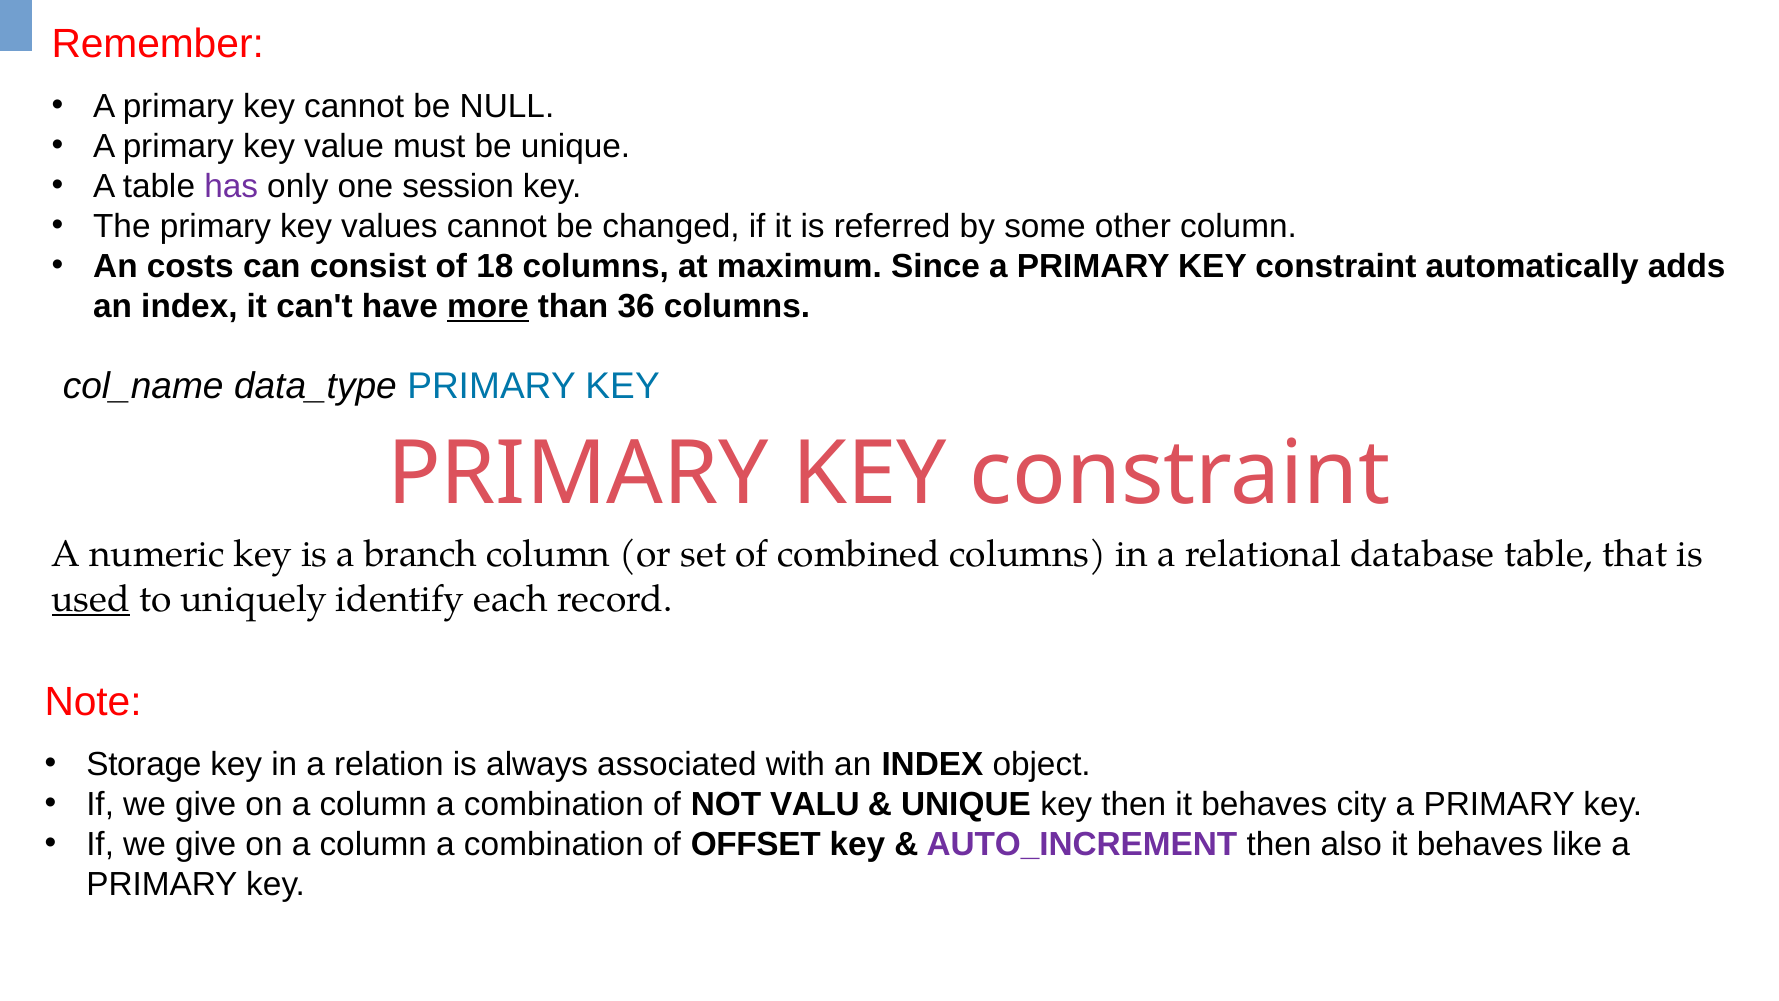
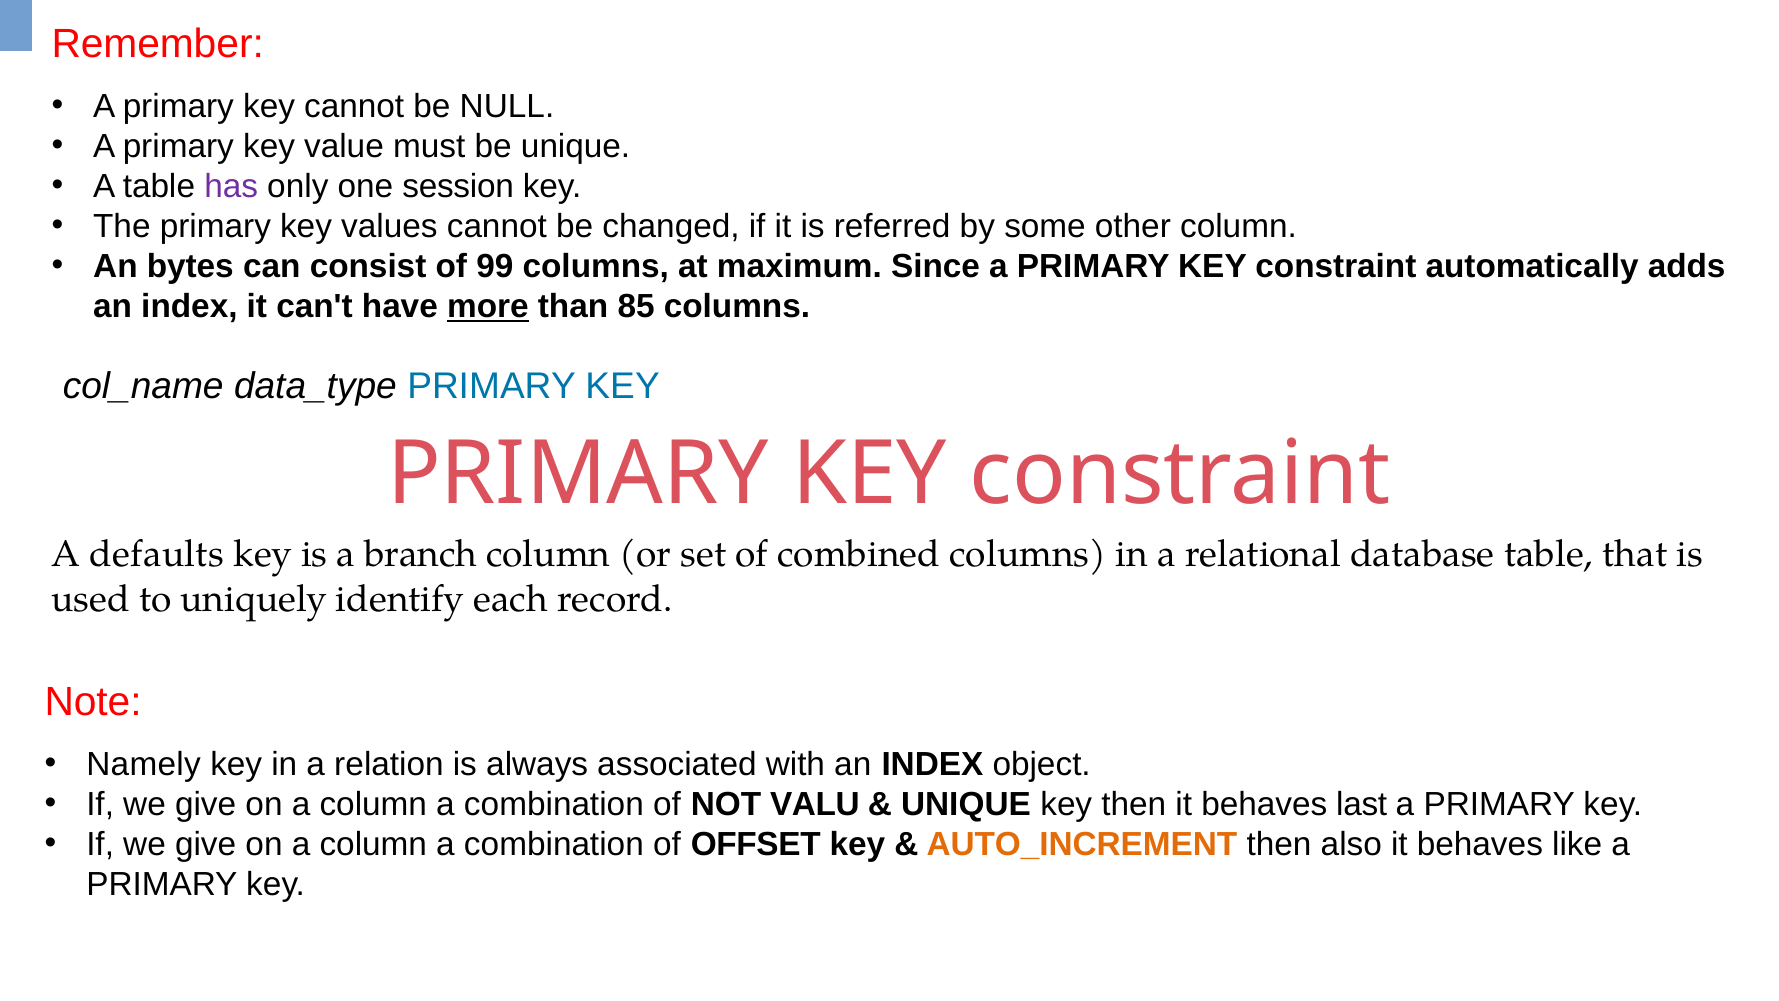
costs: costs -> bytes
18: 18 -> 99
36: 36 -> 85
numeric: numeric -> defaults
used underline: present -> none
Storage: Storage -> Namely
city: city -> last
AUTO_INCREMENT colour: purple -> orange
